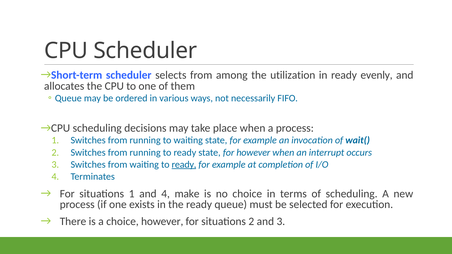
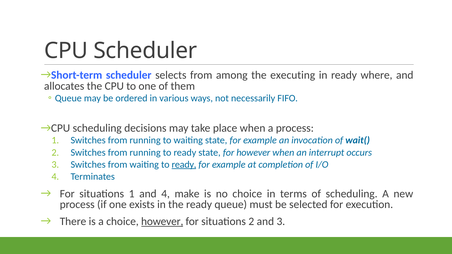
utilization: utilization -> executing
evenly: evenly -> where
however at (162, 222) underline: none -> present
